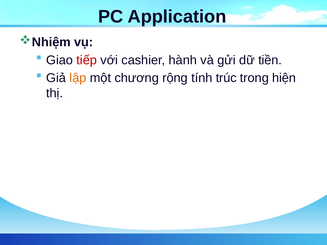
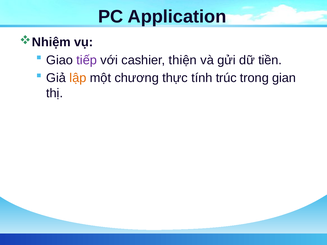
tiếp colour: red -> purple
hành: hành -> thiện
rộng: rộng -> thực
hiện: hiện -> gian
